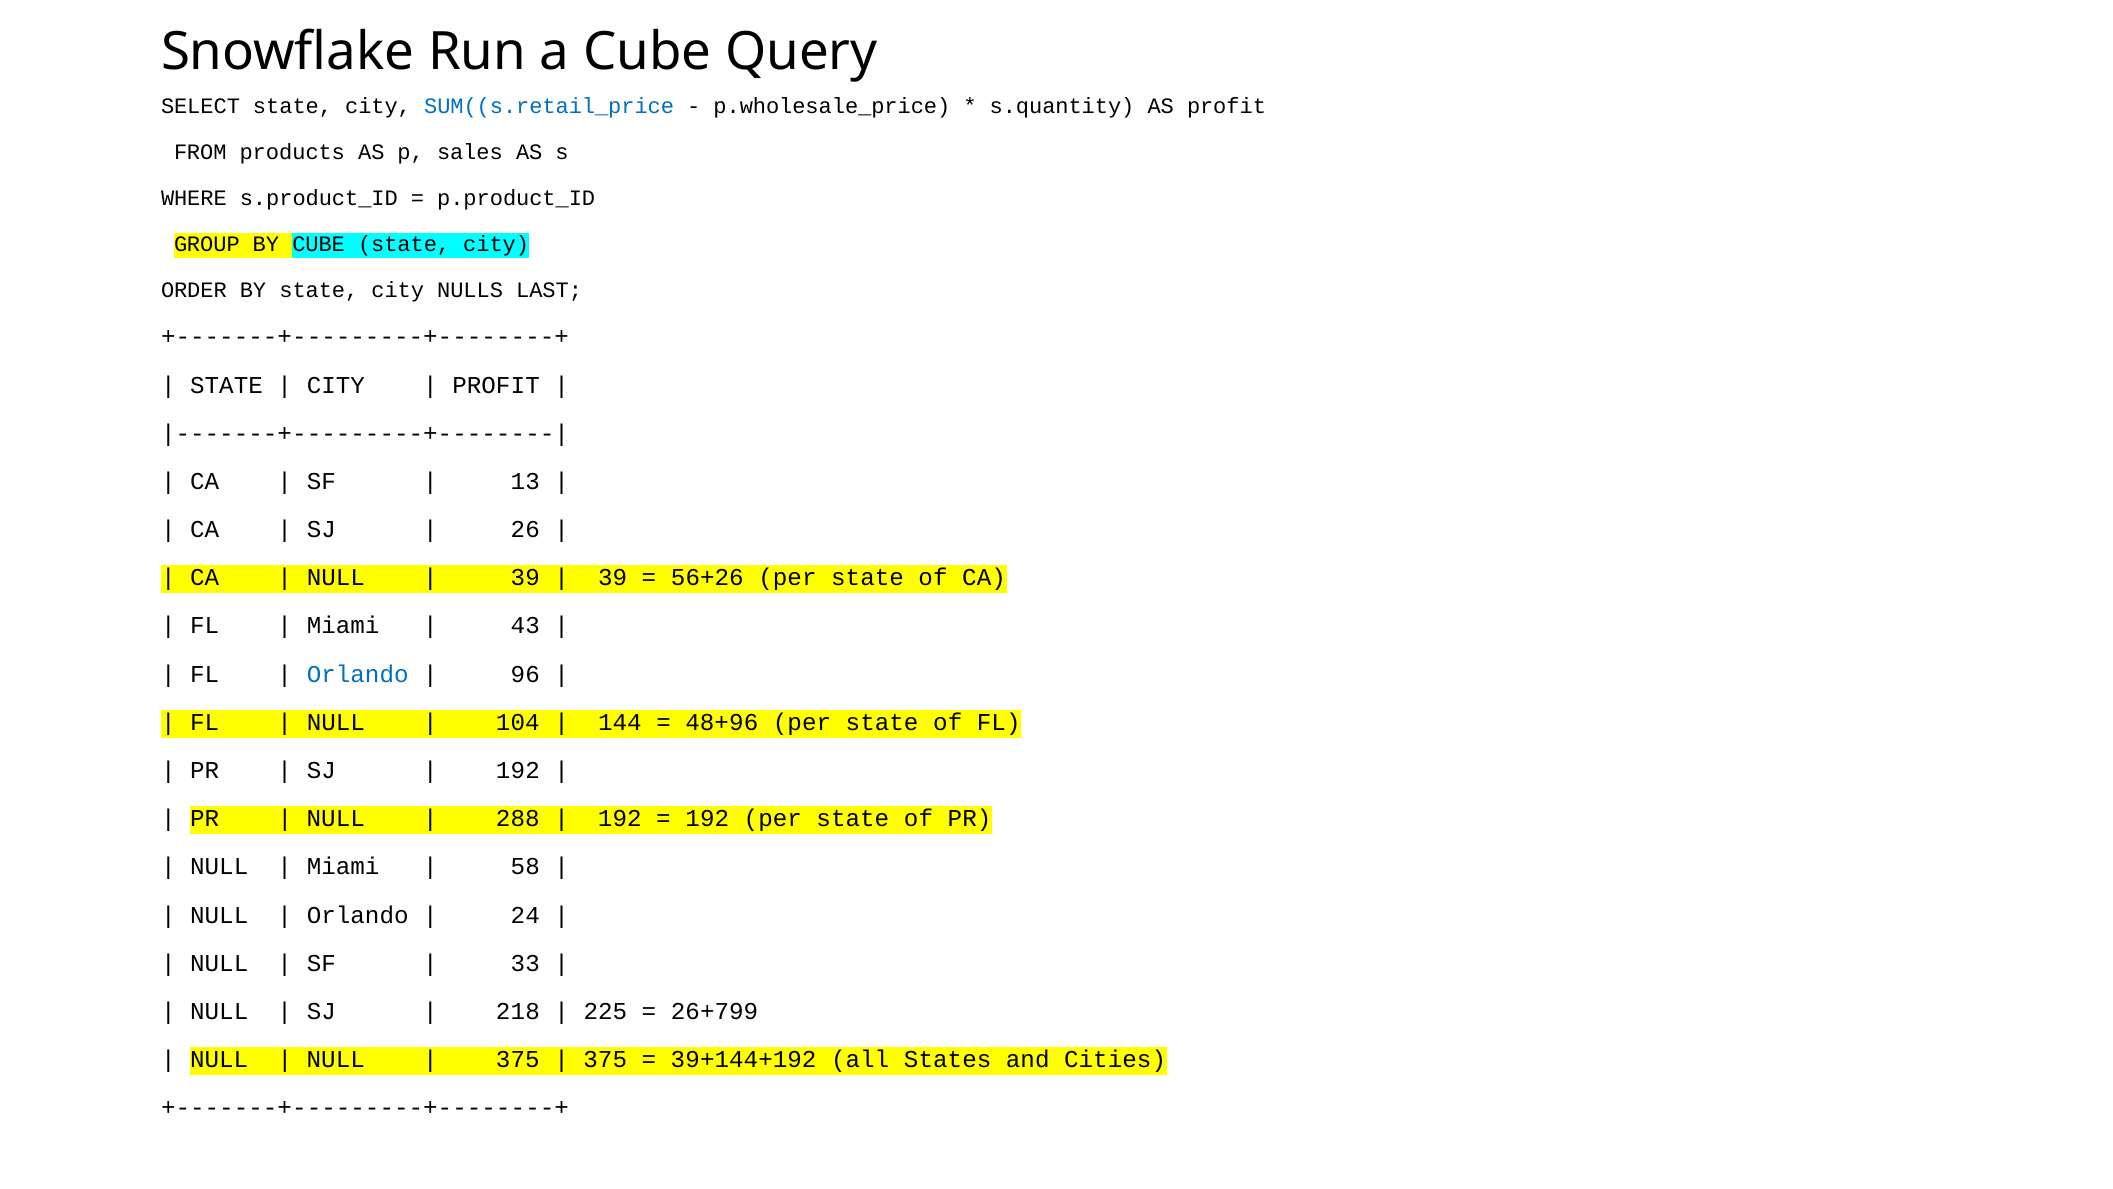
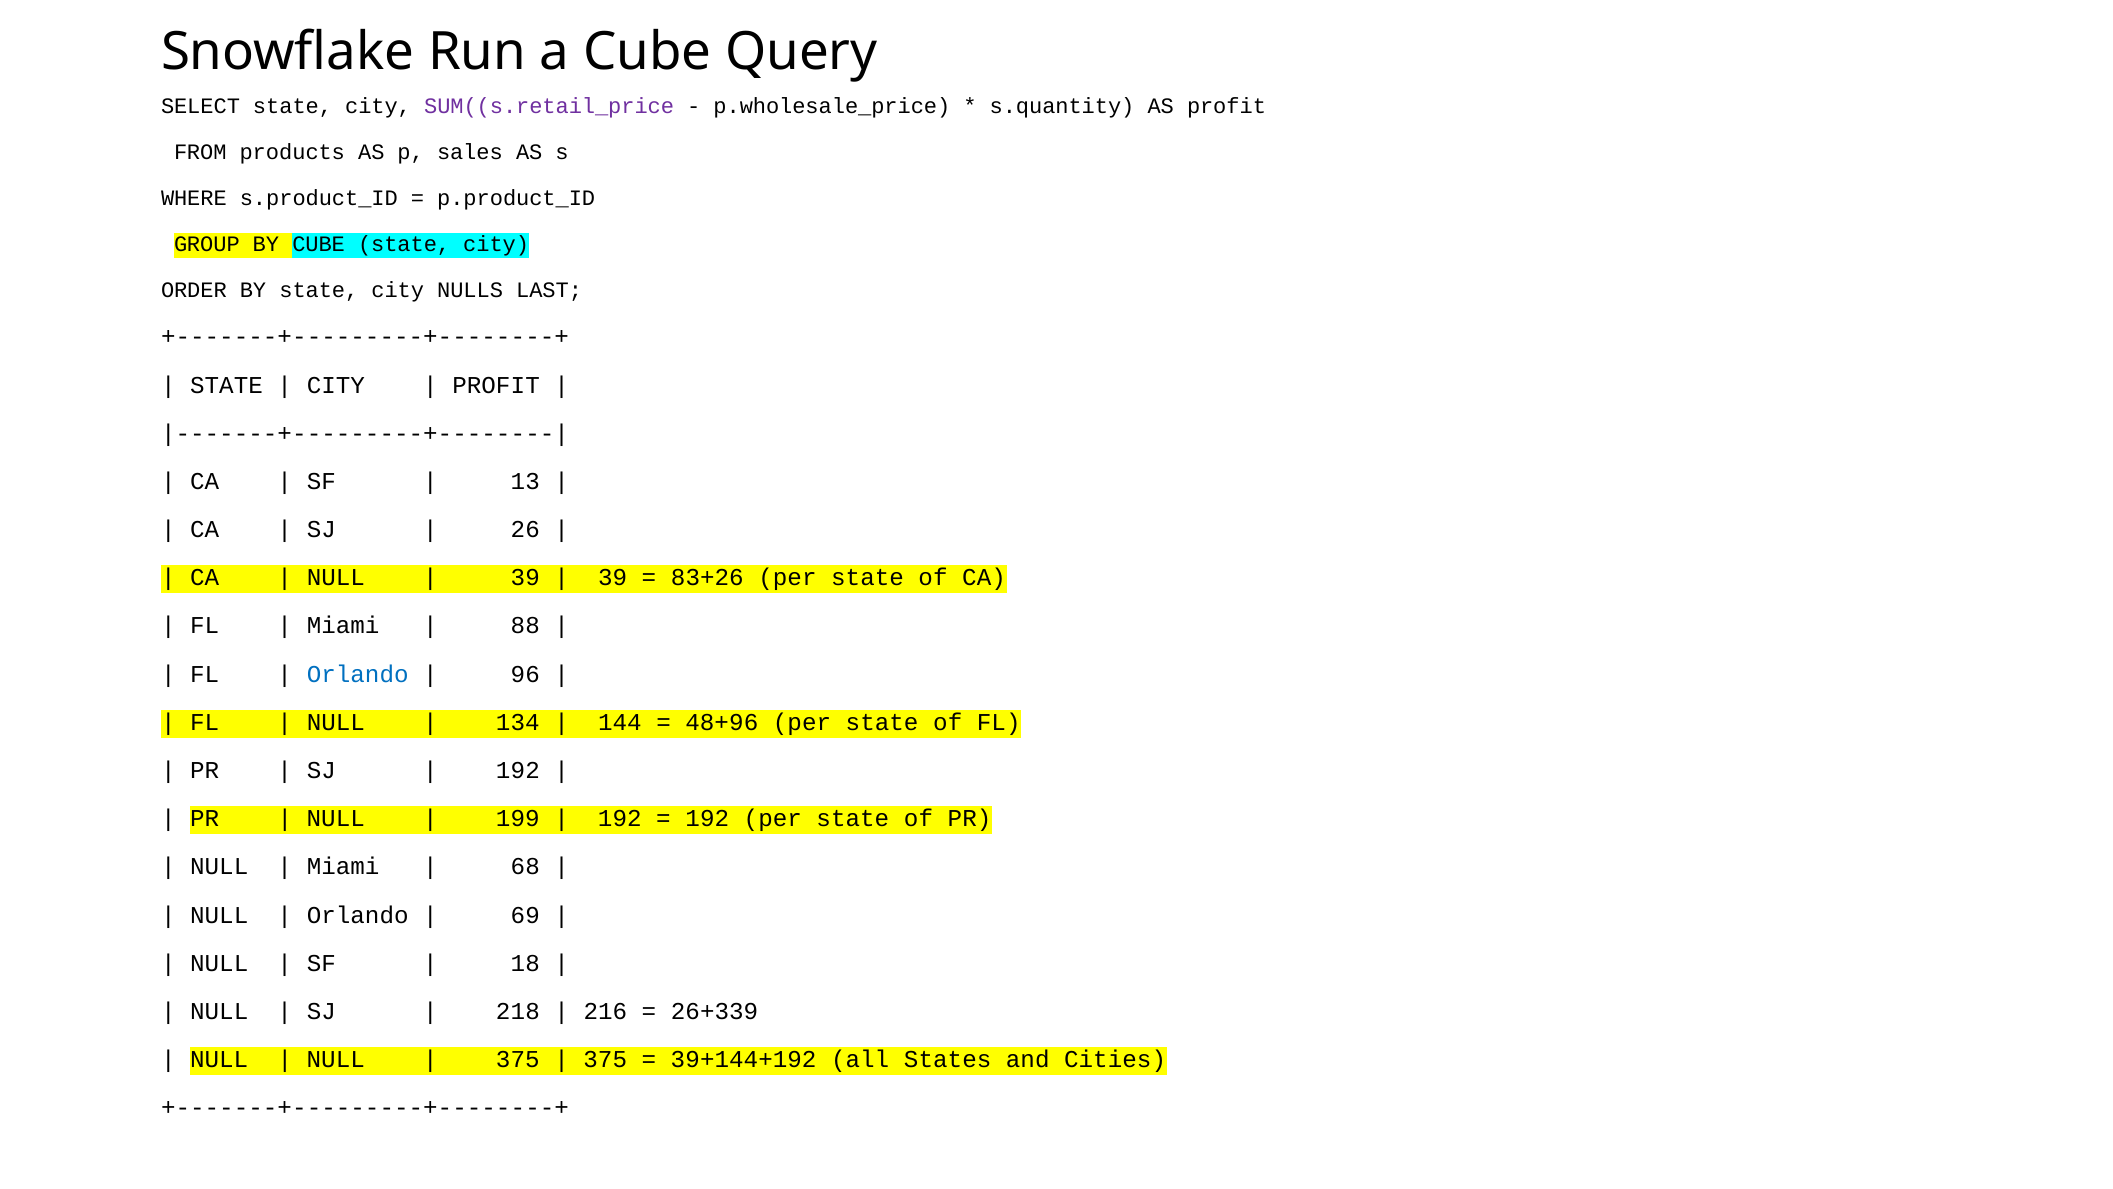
SUM((s.retail_price colour: blue -> purple
56+26: 56+26 -> 83+26
43: 43 -> 88
104: 104 -> 134
288: 288 -> 199
58: 58 -> 68
24: 24 -> 69
33: 33 -> 18
225: 225 -> 216
26+799: 26+799 -> 26+339
